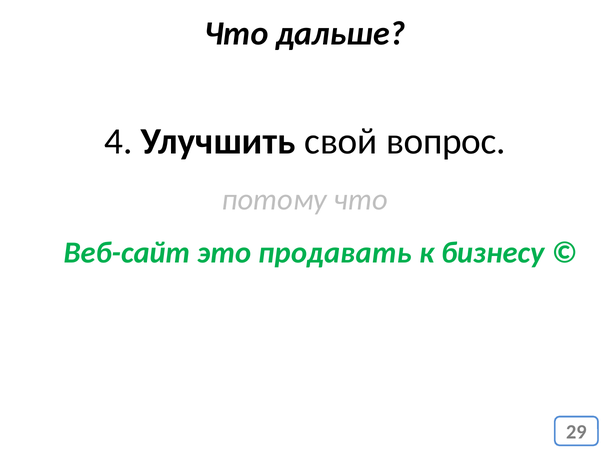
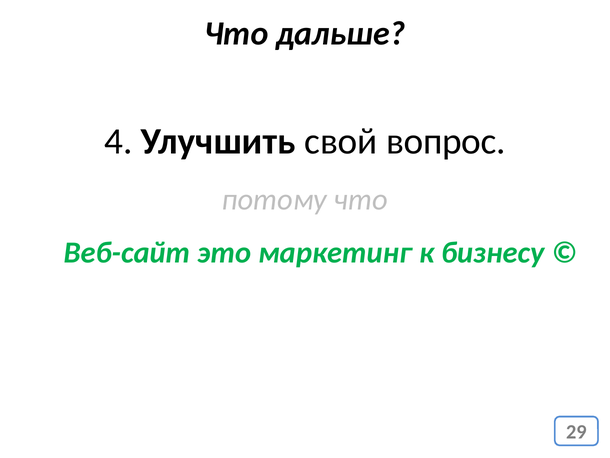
продавать: продавать -> маркетинг
